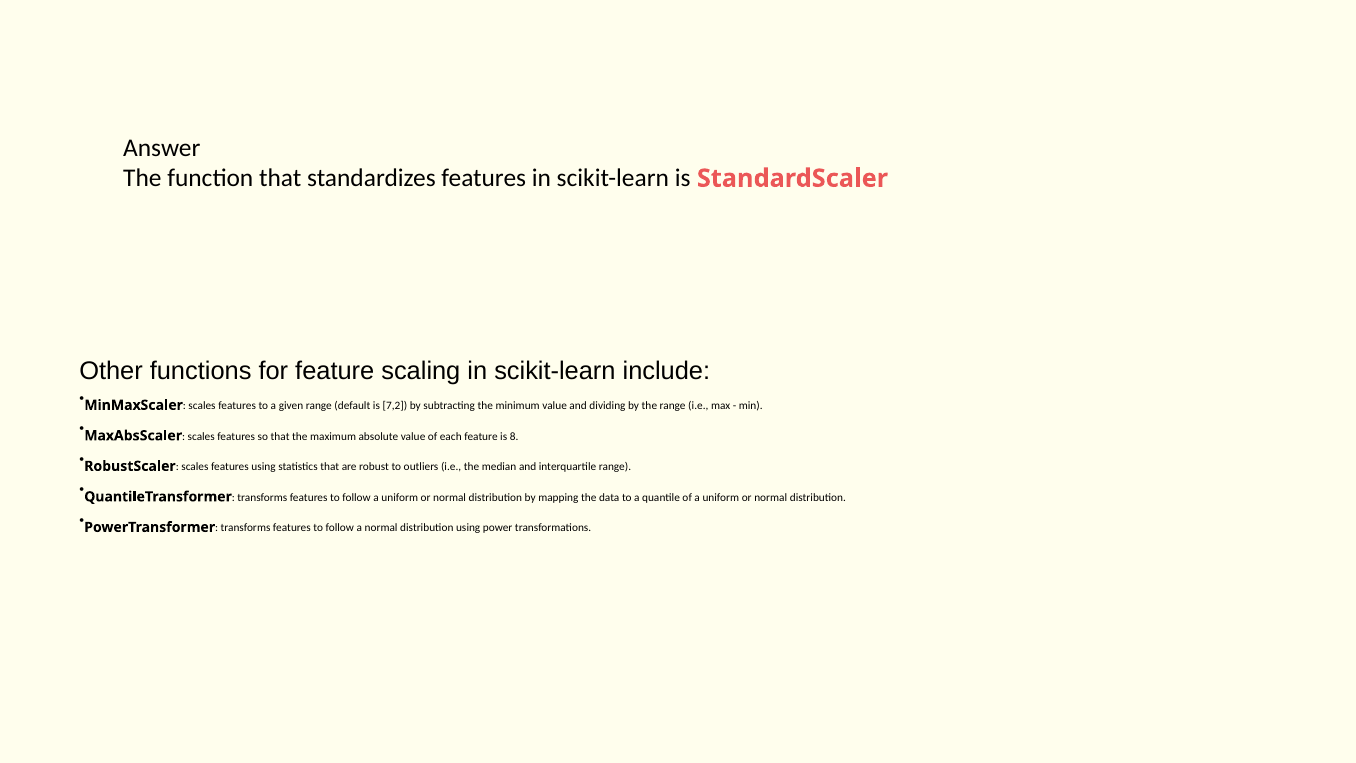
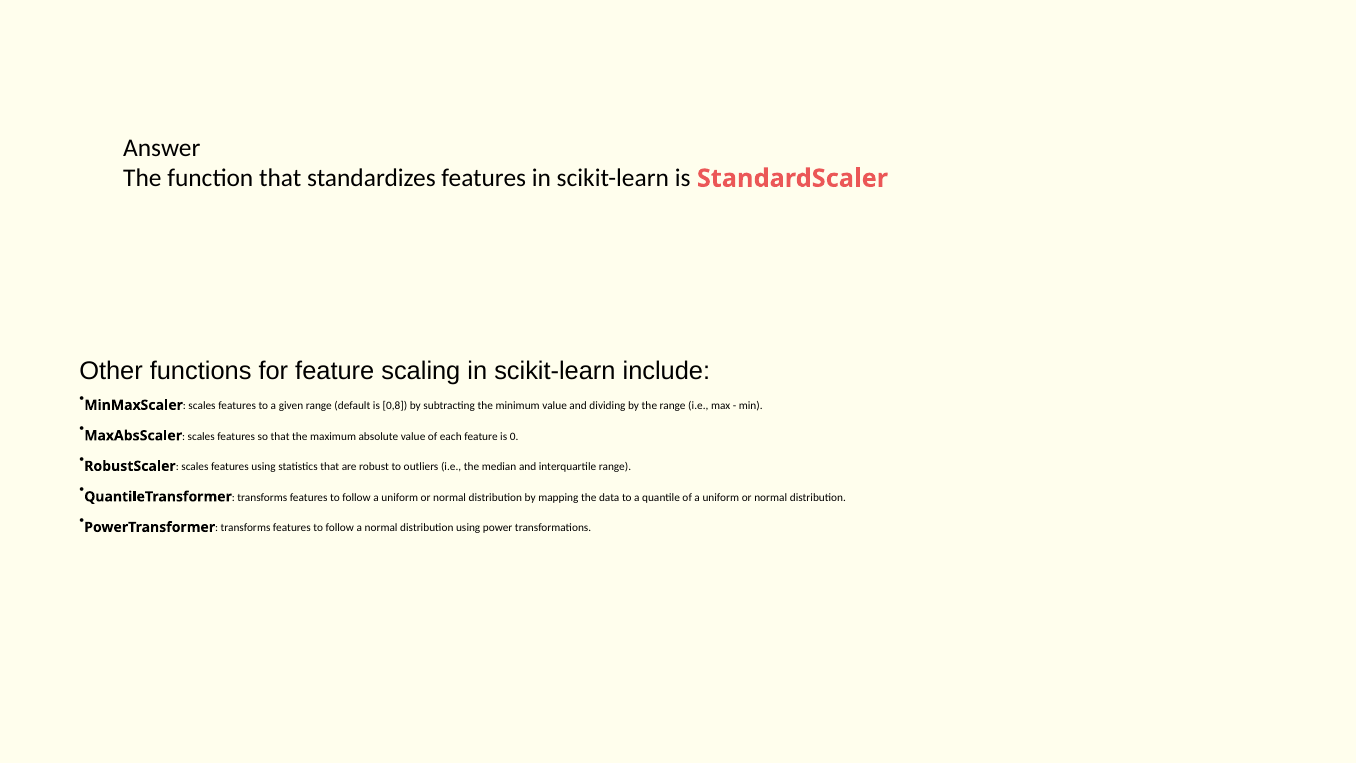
7,2: 7,2 -> 0,8
8: 8 -> 0
